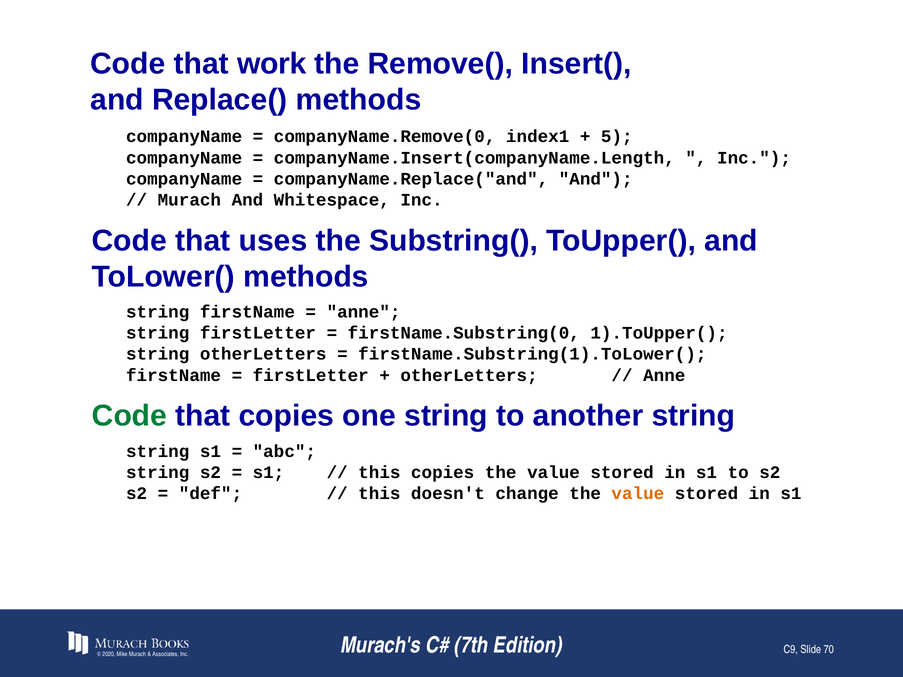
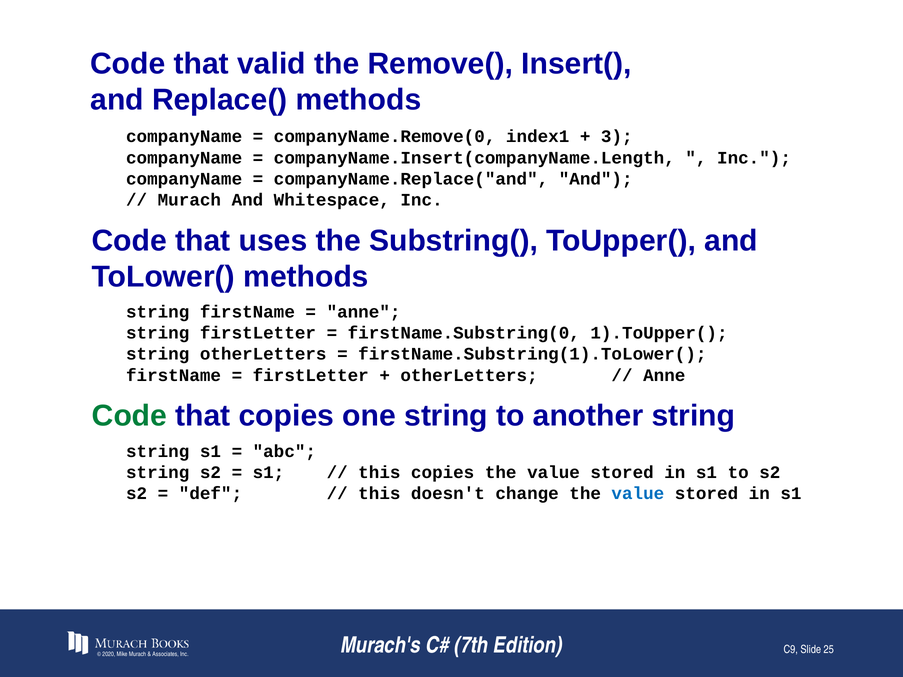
work: work -> valid
5: 5 -> 3
value at (638, 494) colour: orange -> blue
70: 70 -> 25
